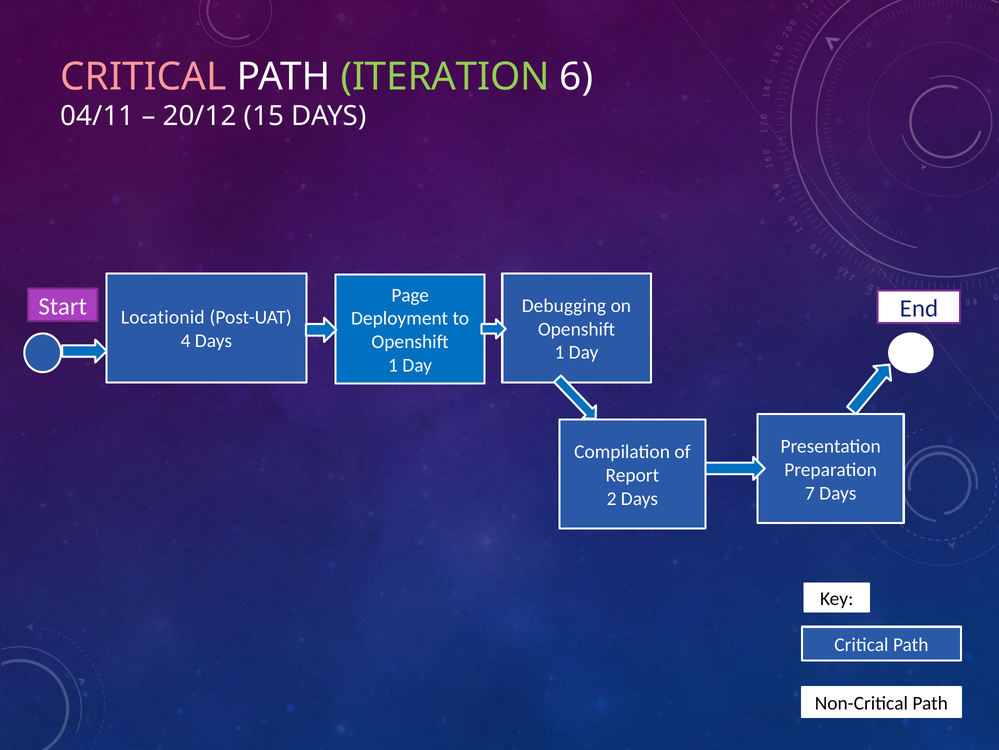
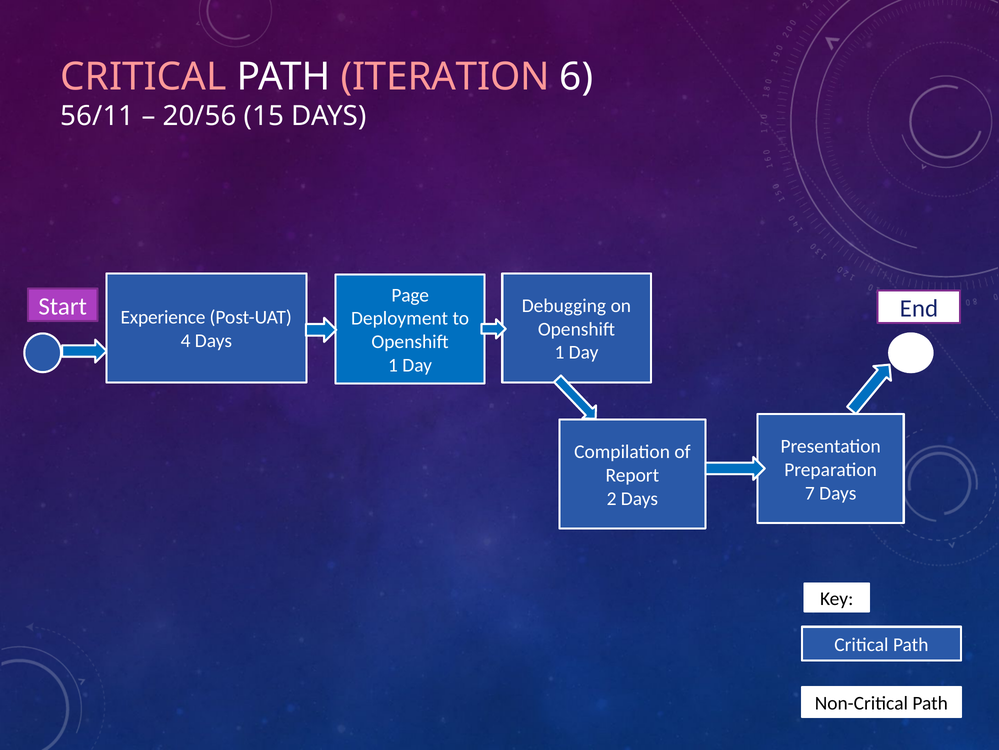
ITERATION colour: light green -> pink
04/11: 04/11 -> 56/11
20/12: 20/12 -> 20/56
Locationid: Locationid -> Experience
